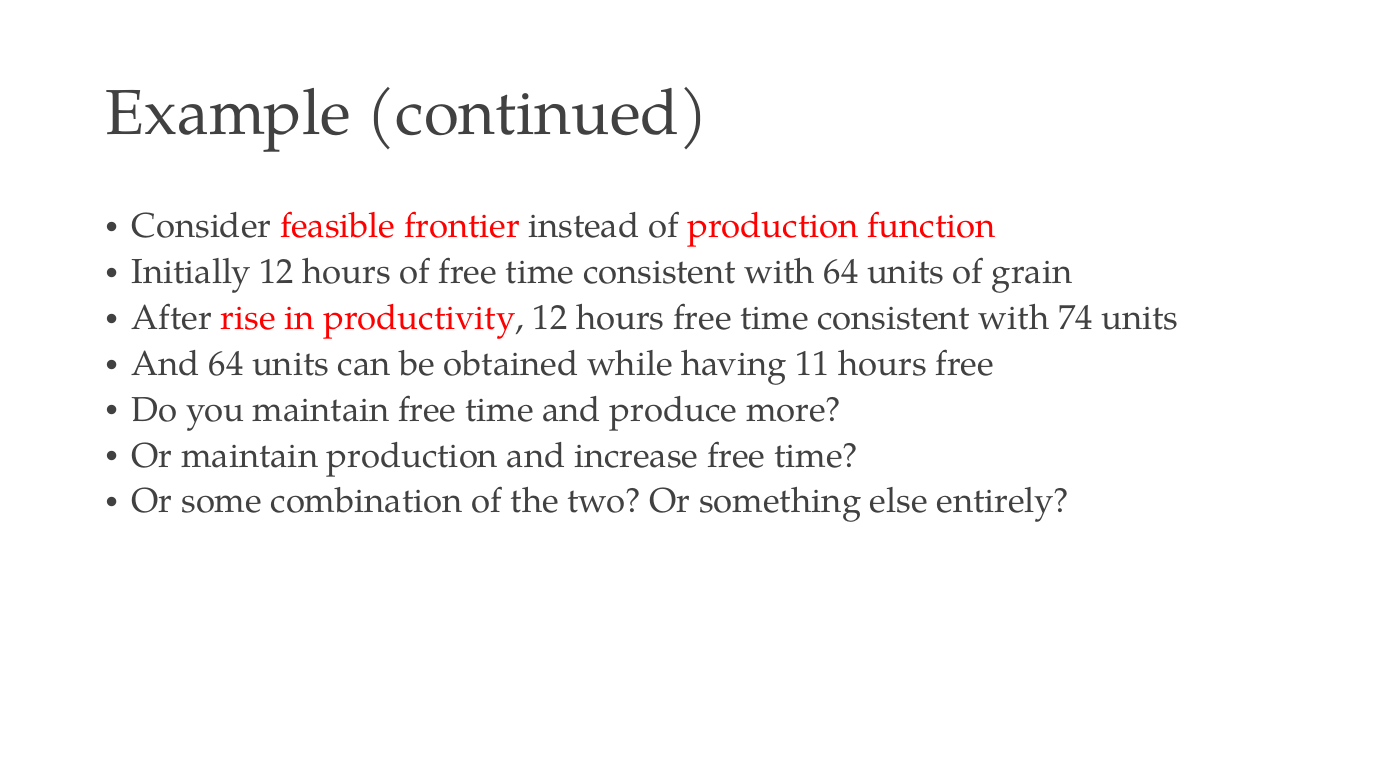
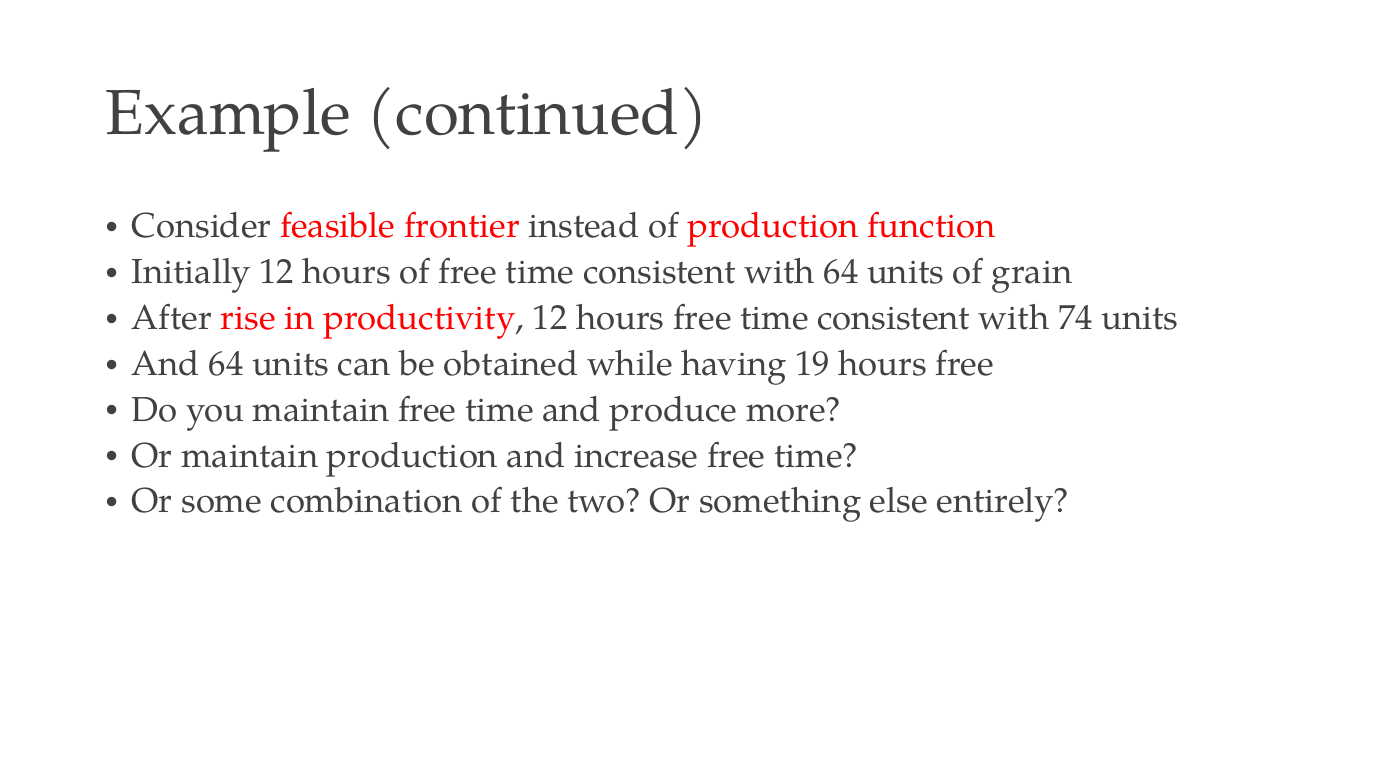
11: 11 -> 19
